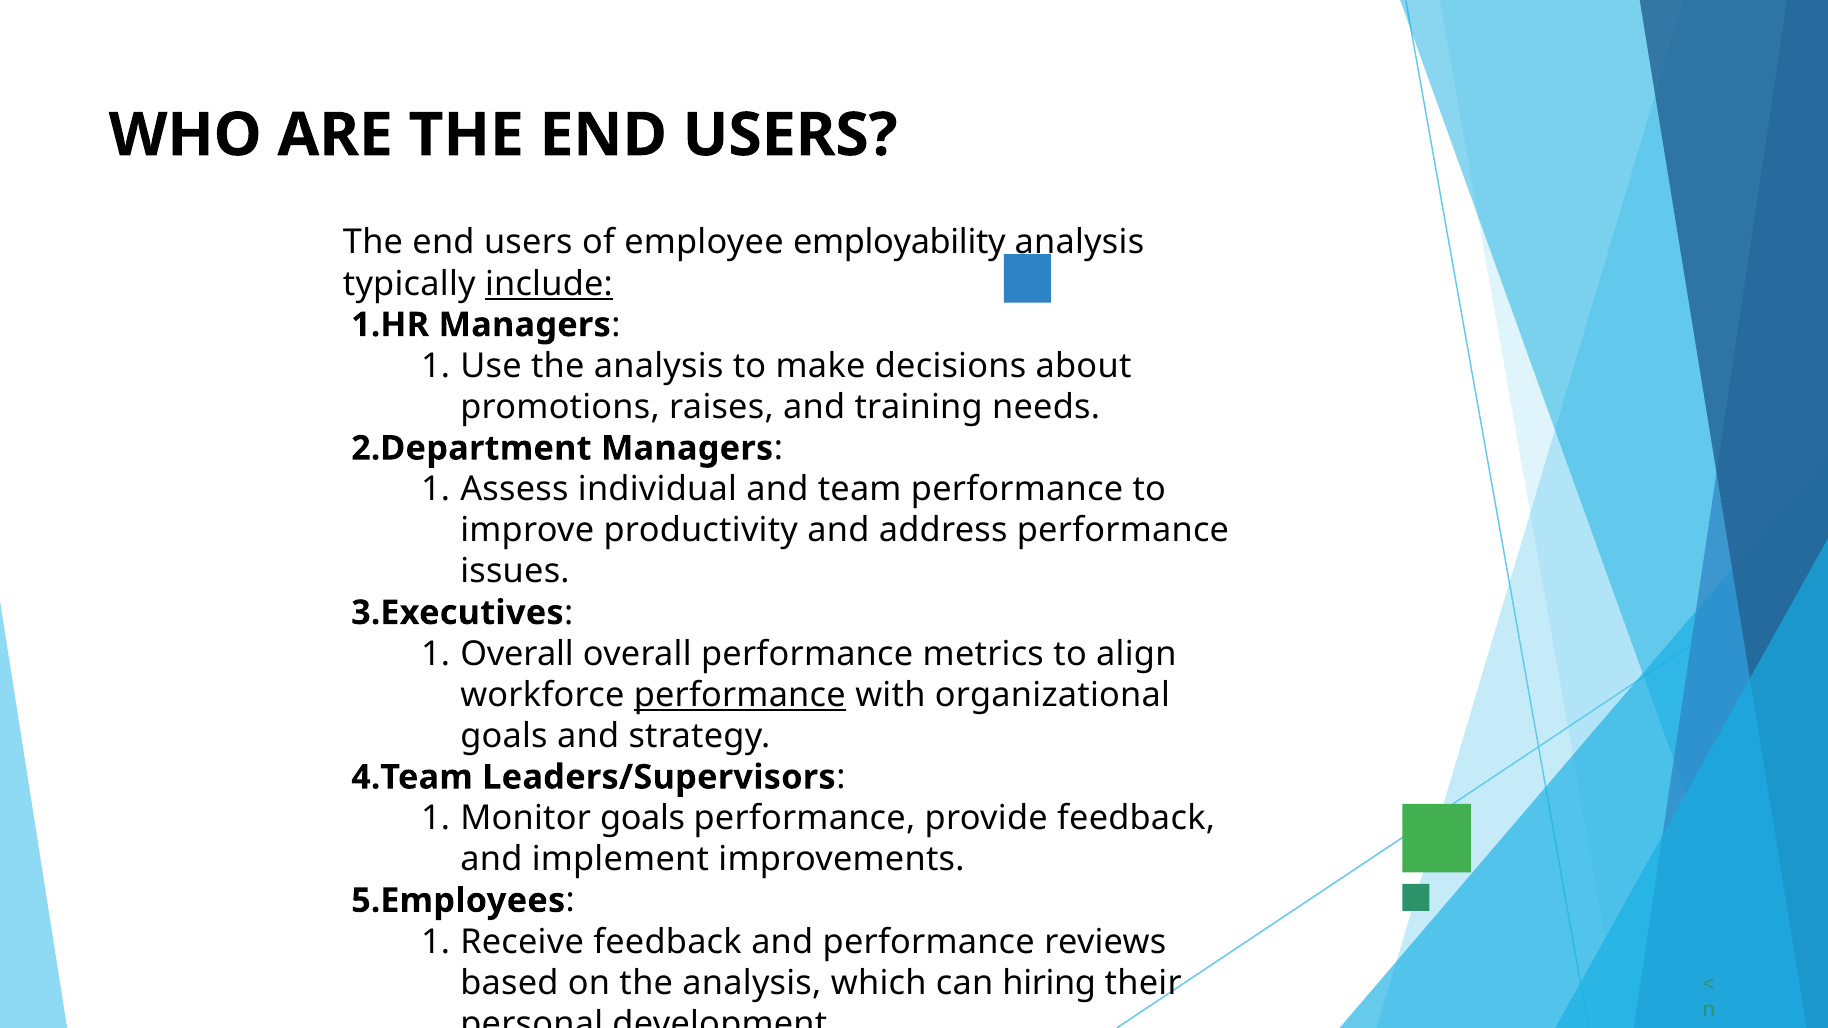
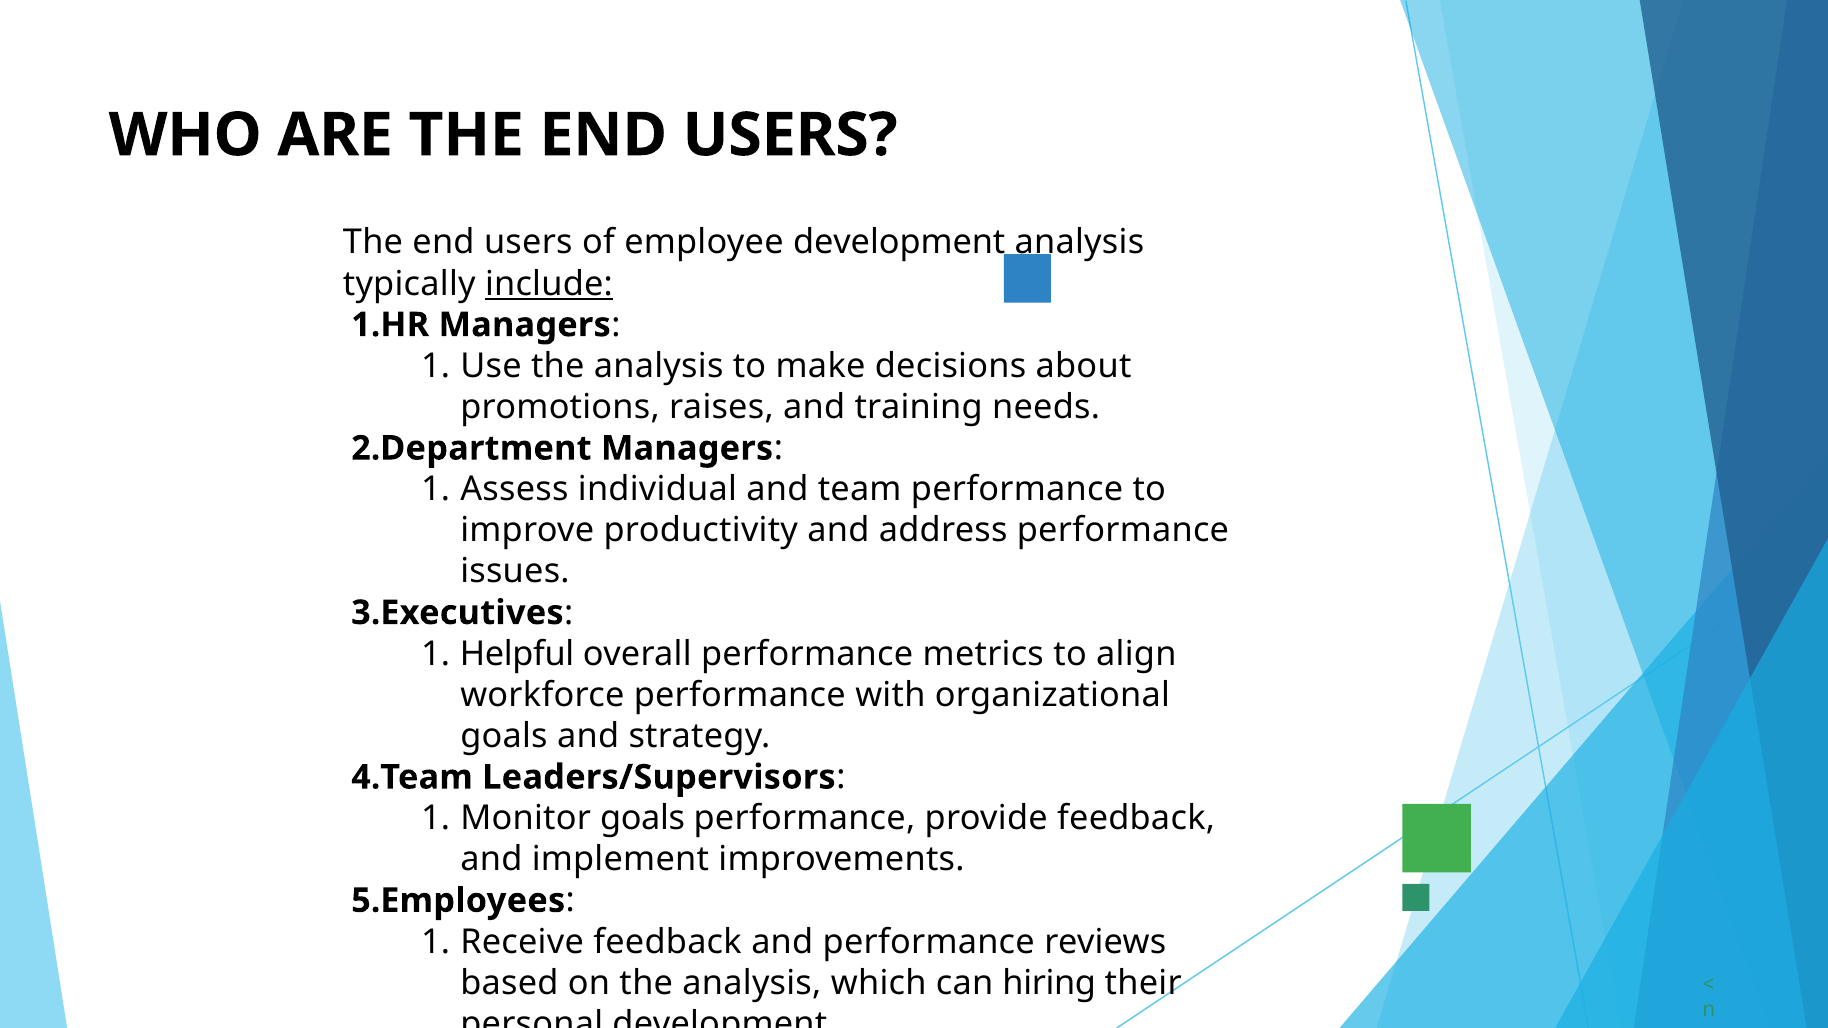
employee employability: employability -> development
Overall at (517, 654): Overall -> Helpful
performance at (740, 695) underline: present -> none
